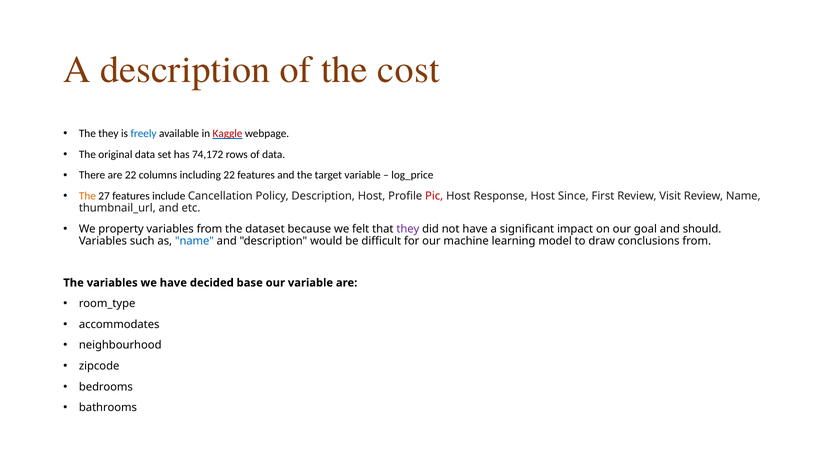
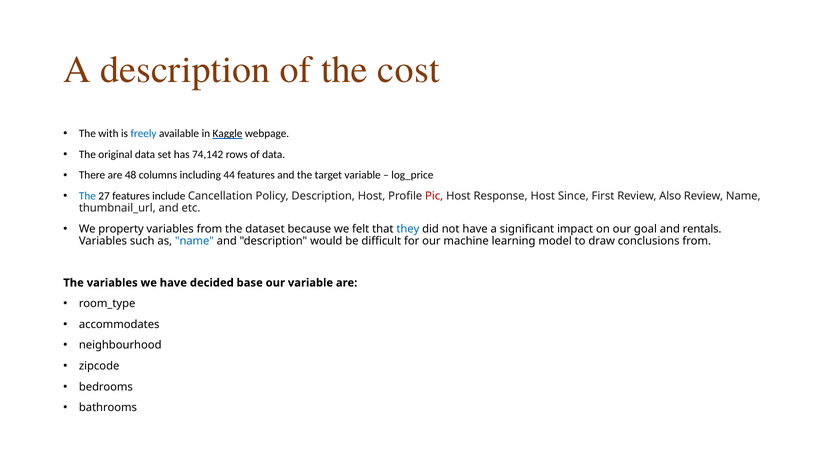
The they: they -> with
Kaggle colour: red -> black
74,172: 74,172 -> 74,142
are 22: 22 -> 48
including 22: 22 -> 44
The at (87, 196) colour: orange -> blue
Visit: Visit -> Also
they at (408, 229) colour: purple -> blue
should: should -> rentals
